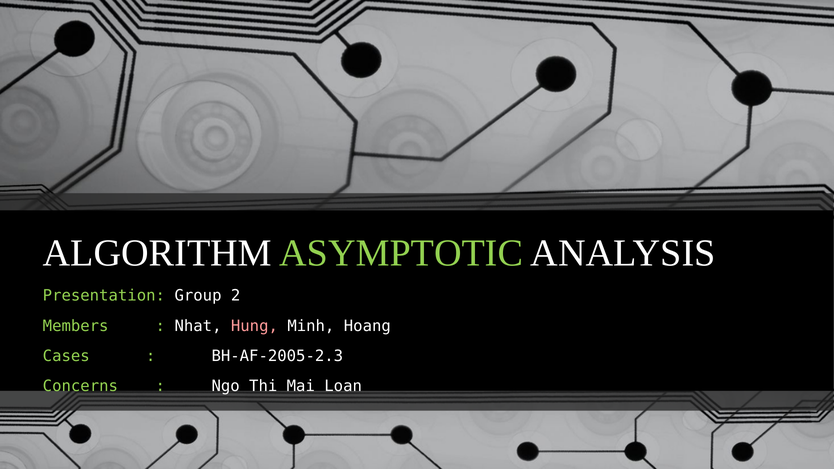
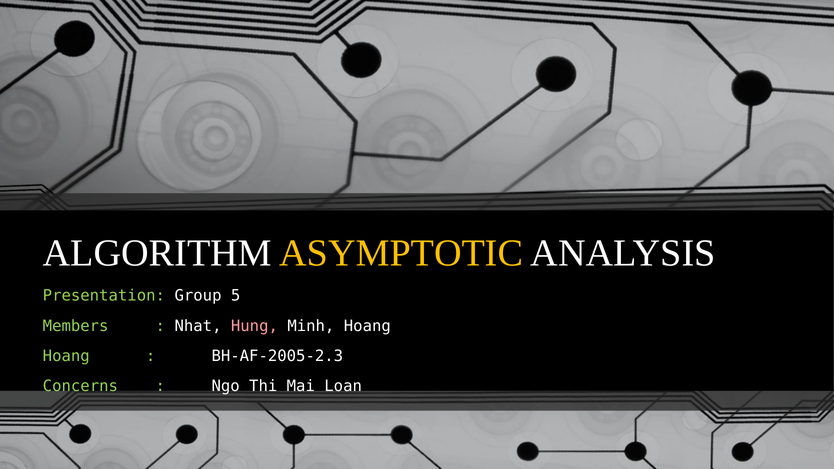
ASYMPTOTIC colour: light green -> yellow
2: 2 -> 5
Cases at (66, 356): Cases -> Hoang
